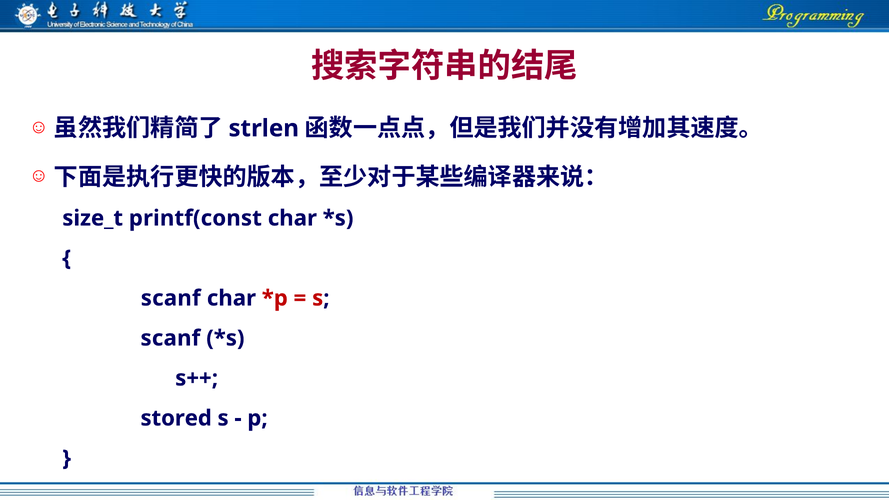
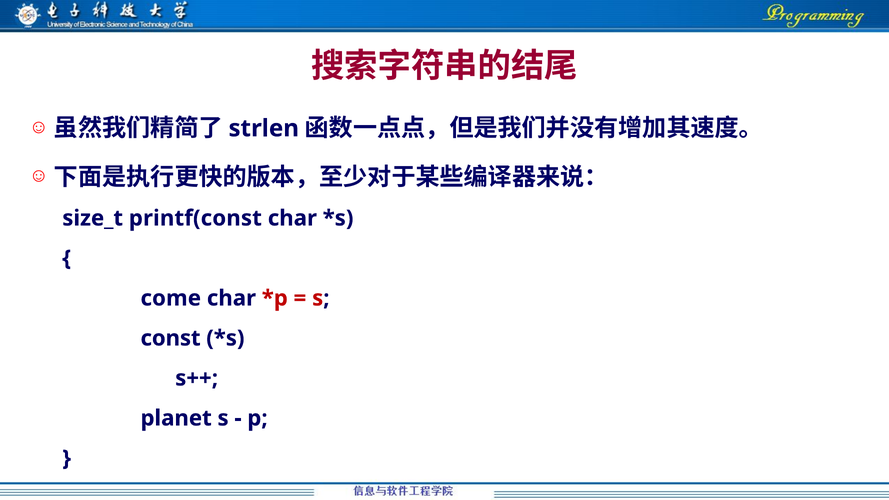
scanf at (171, 298): scanf -> come
scanf at (170, 338): scanf -> const
stored: stored -> planet
